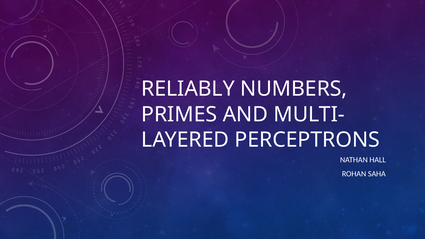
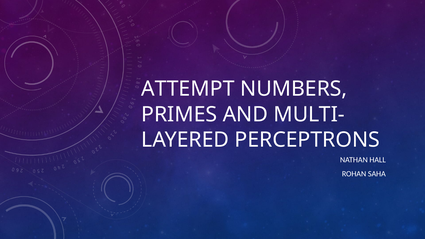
RELIABLY: RELIABLY -> ATTEMPT
